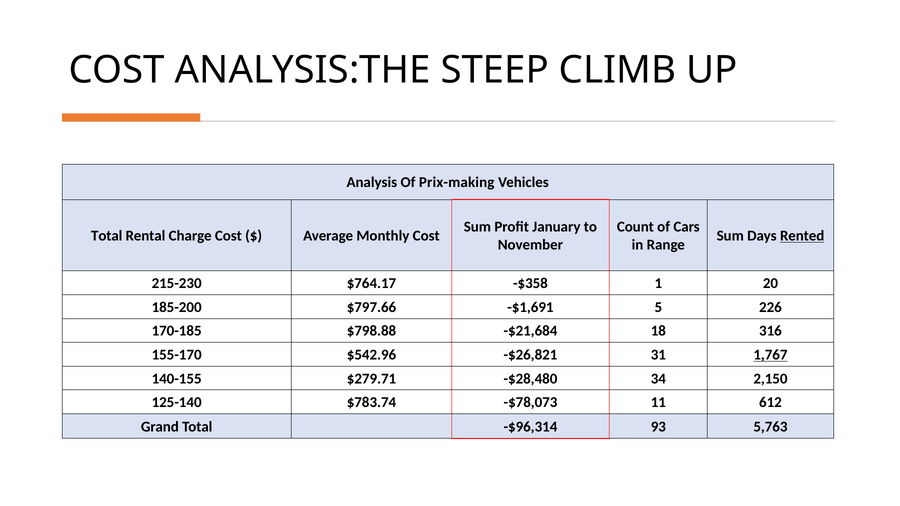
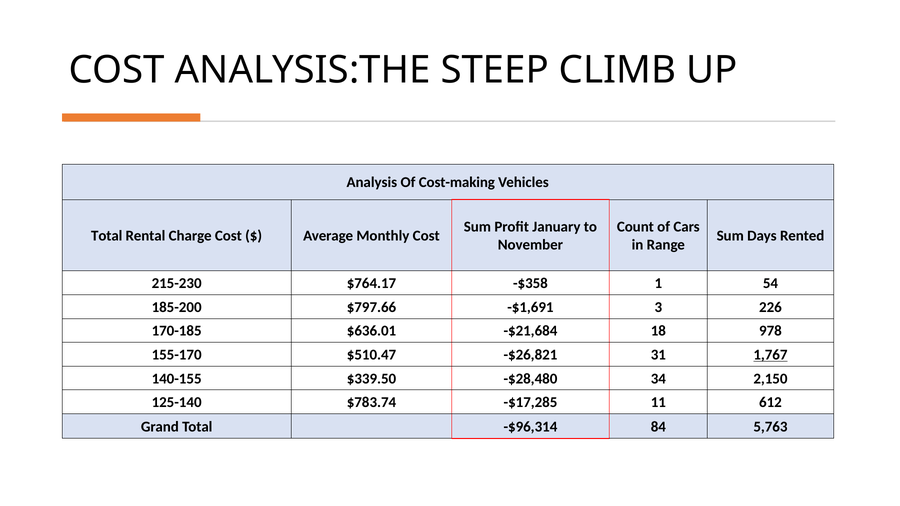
Prix-making: Prix-making -> Cost-making
Rented underline: present -> none
20: 20 -> 54
5: 5 -> 3
$798.88: $798.88 -> $636.01
316: 316 -> 978
$542.96: $542.96 -> $510.47
$279.71: $279.71 -> $339.50
-$78,073: -$78,073 -> -$17,285
93: 93 -> 84
